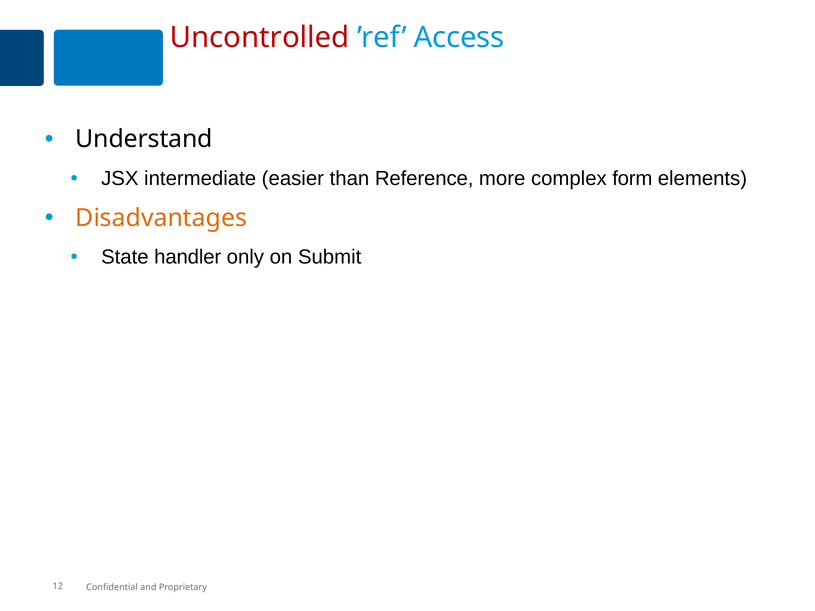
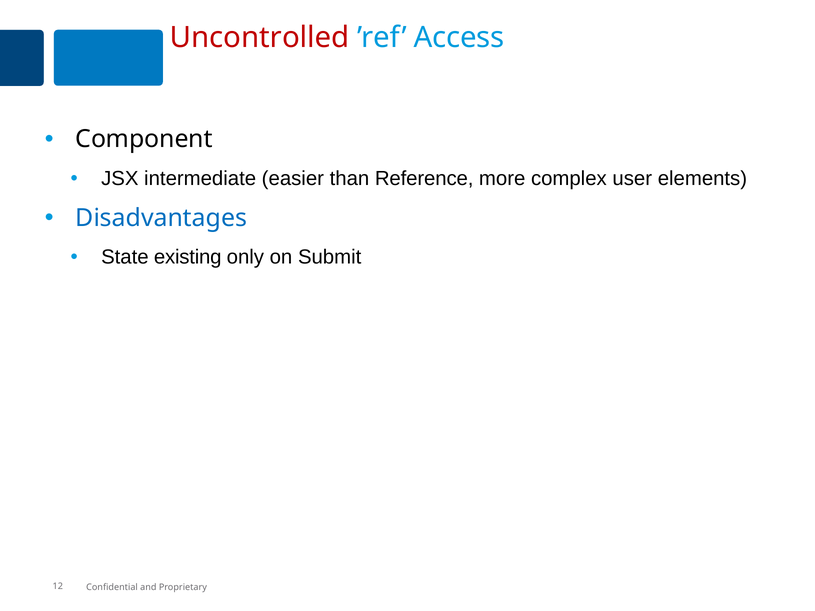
Understand: Understand -> Component
form: form -> user
Disadvantages colour: orange -> blue
handler: handler -> existing
